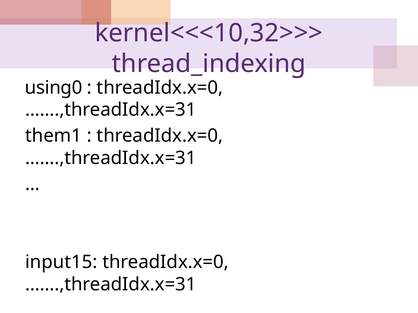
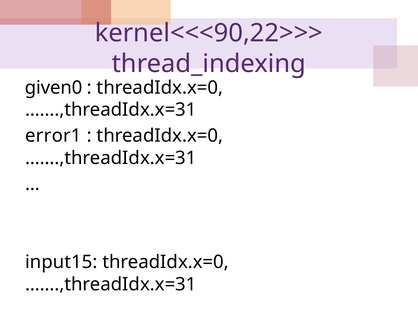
kernel<<<10,32>>>: kernel<<<10,32>>> -> kernel<<<90,22>>>
using0: using0 -> given0
them1: them1 -> error1
